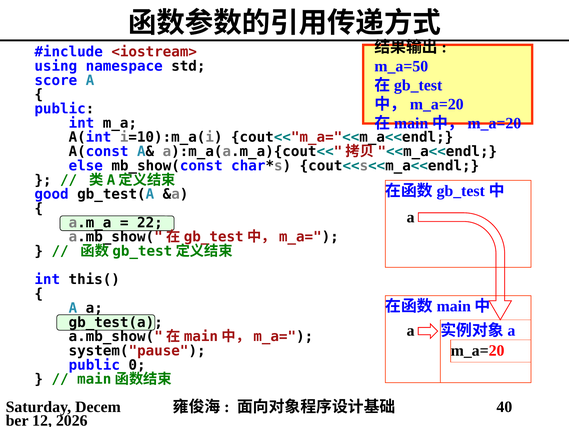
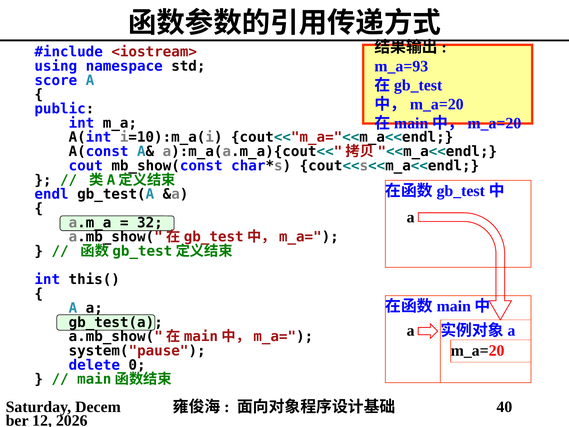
m_a=50: m_a=50 -> m_a=93
else: else -> cout
good: good -> endl
22: 22 -> 32
public at (94, 365): public -> delete
